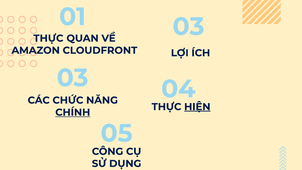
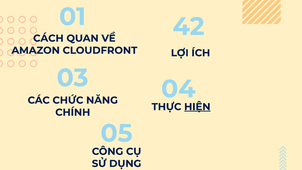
01 03: 03 -> 42
THỰC at (48, 38): THỰC -> CÁCH
CHÍNH underline: present -> none
